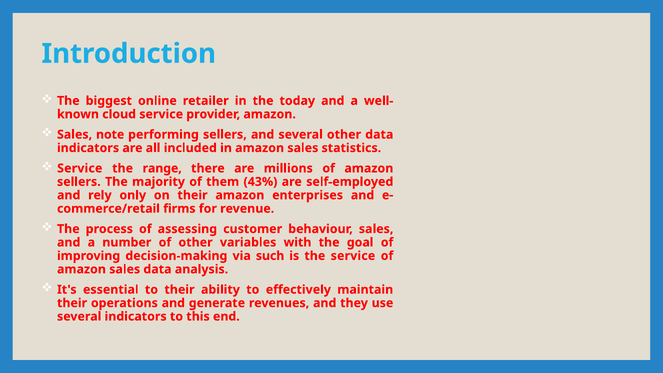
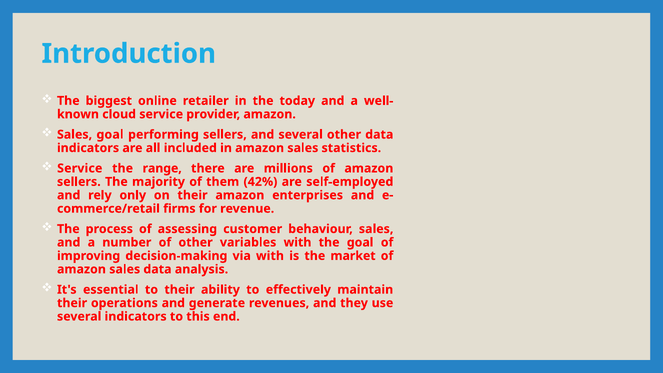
Sales note: note -> goal
43%: 43% -> 42%
via such: such -> with
the service: service -> market
